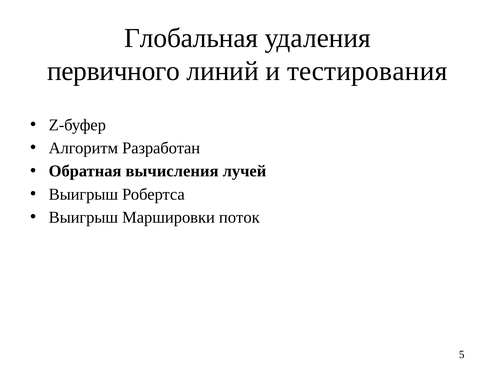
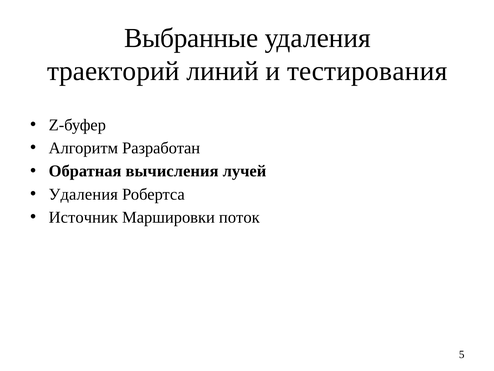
Глобальная: Глобальная -> Выбранные
первичного: первичного -> траекторий
Выигрыш at (83, 194): Выигрыш -> Удаления
Выигрыш at (83, 217): Выигрыш -> Источник
